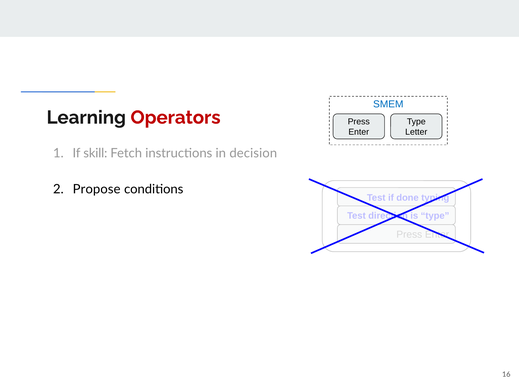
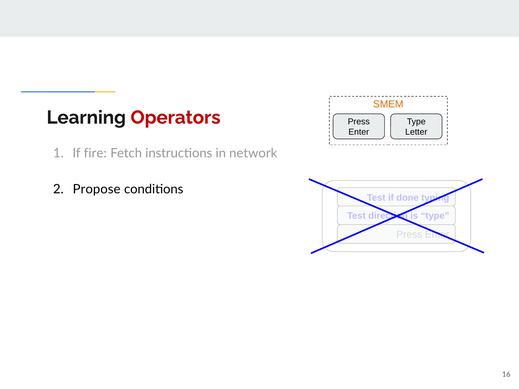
SMEM colour: blue -> orange
skill: skill -> fire
decision: decision -> network
